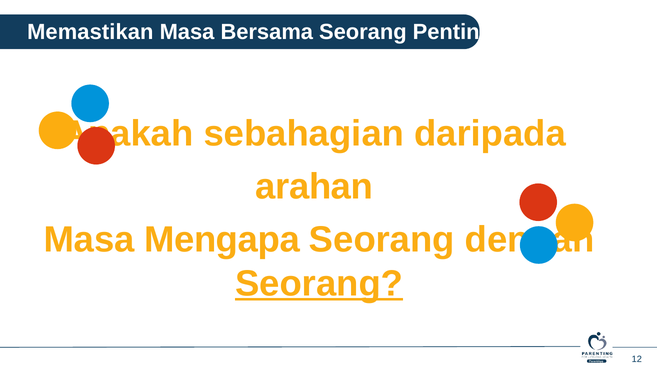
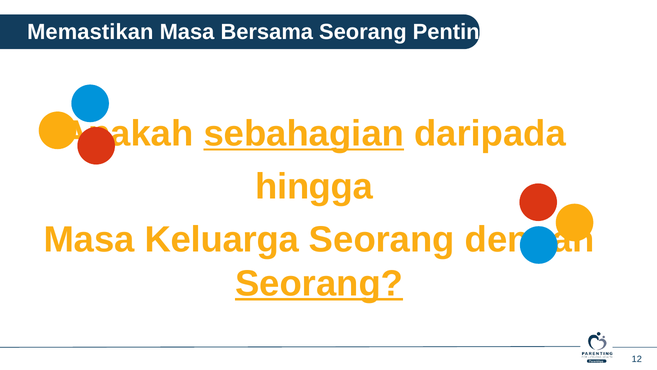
sebahagian underline: none -> present
arahan: arahan -> hingga
Mengapa: Mengapa -> Keluarga
